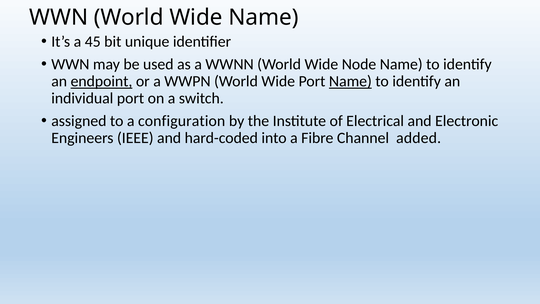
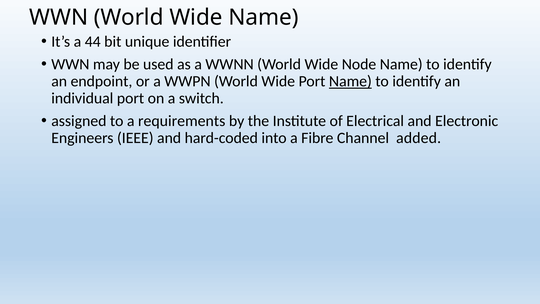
45: 45 -> 44
endpoint underline: present -> none
configuration: configuration -> requirements
